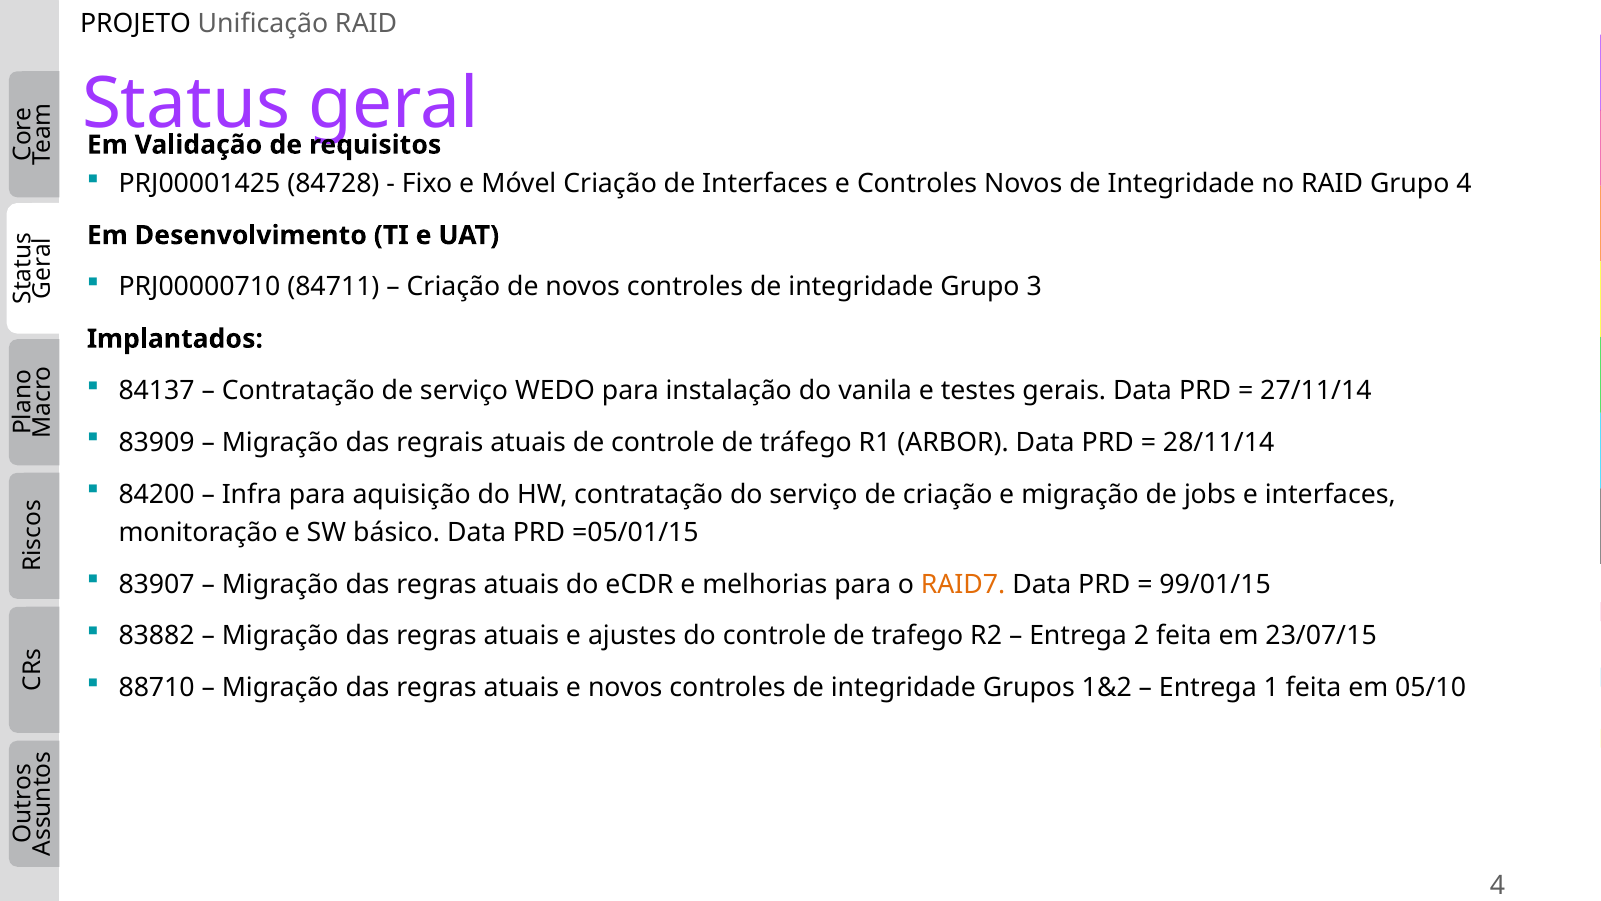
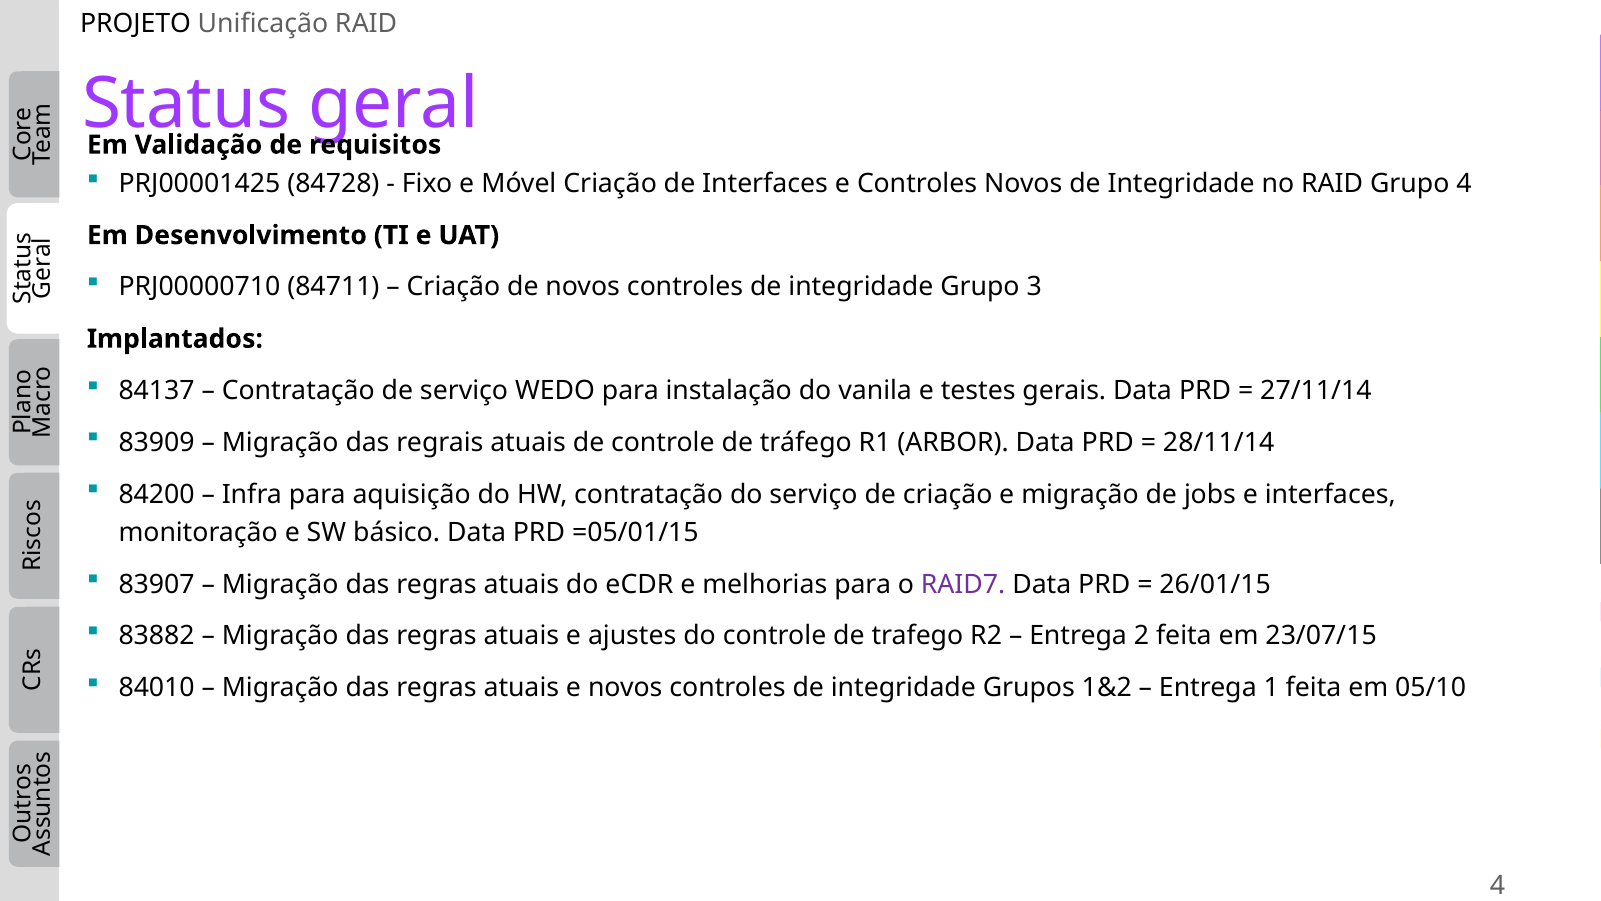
RAID7 colour: orange -> purple
99/01/15: 99/01/15 -> 26/01/15
88710: 88710 -> 84010
